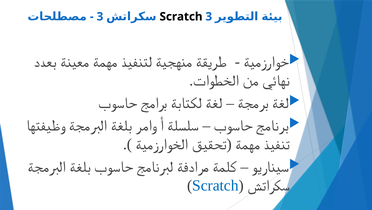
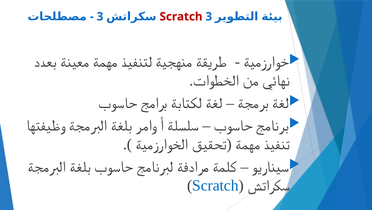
Scratch at (181, 17) colour: black -> red
